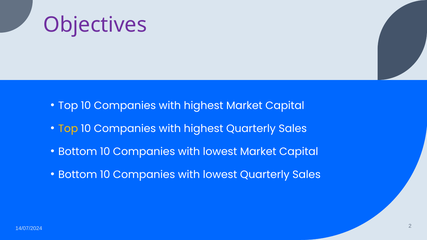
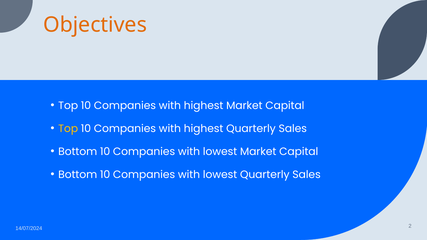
Objectives colour: purple -> orange
